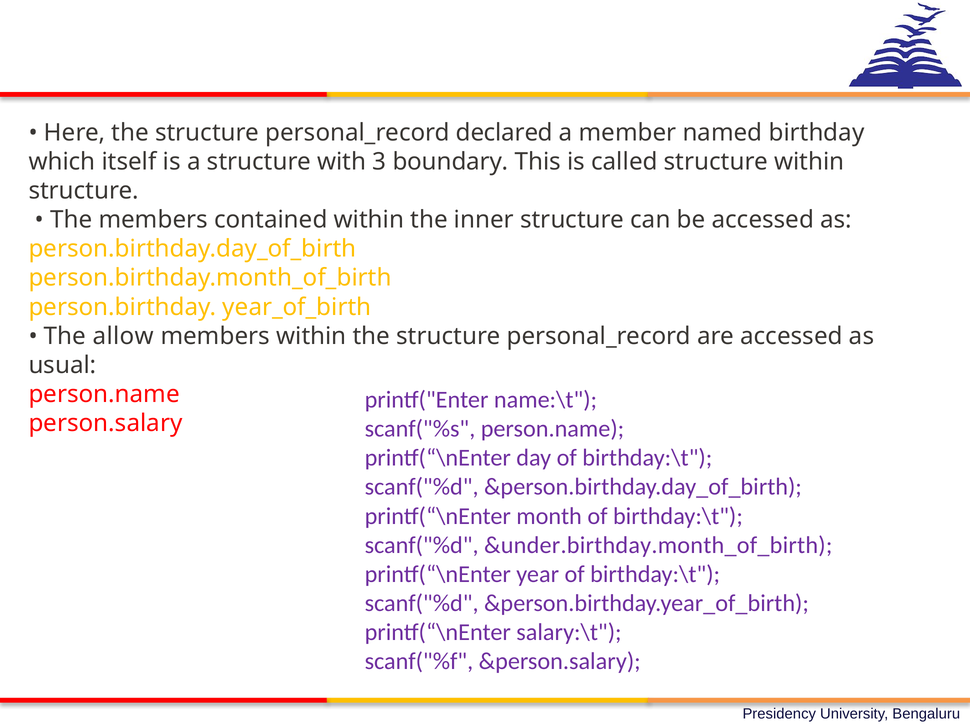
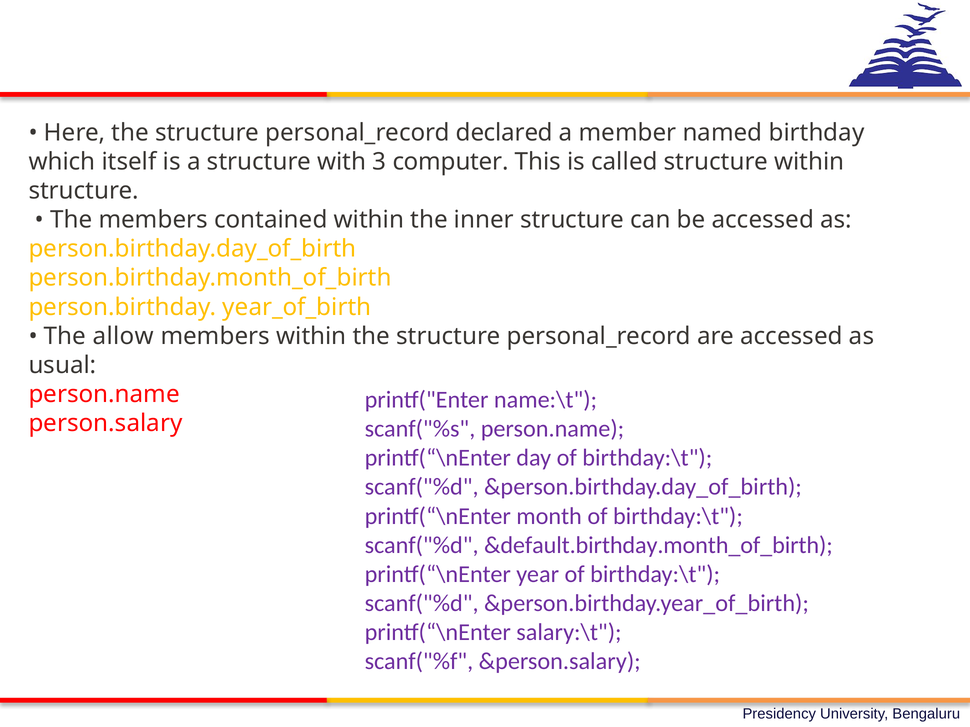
boundary: boundary -> computer
&under.birthday.month_of_birth: &under.birthday.month_of_birth -> &default.birthday.month_of_birth
